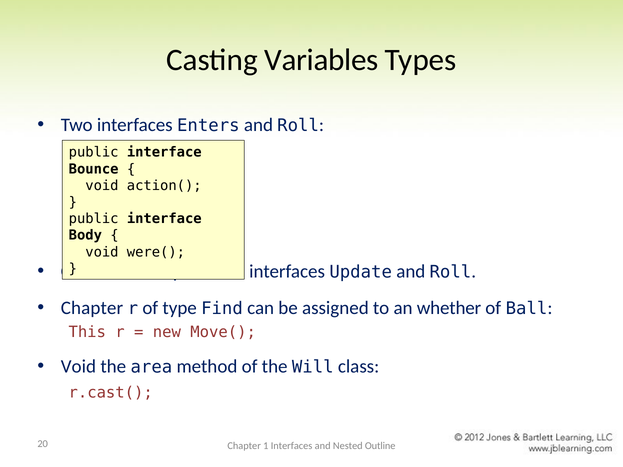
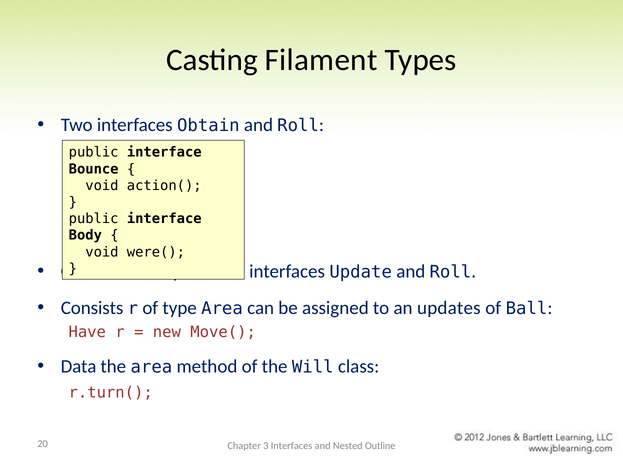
Variables: Variables -> Filament
Enters: Enters -> Obtain
Chapter at (92, 308): Chapter -> Consists
type Find: Find -> Area
whether: whether -> updates
This: This -> Have
Void at (78, 367): Void -> Data
r.cast(: r.cast( -> r.turn(
1: 1 -> 3
